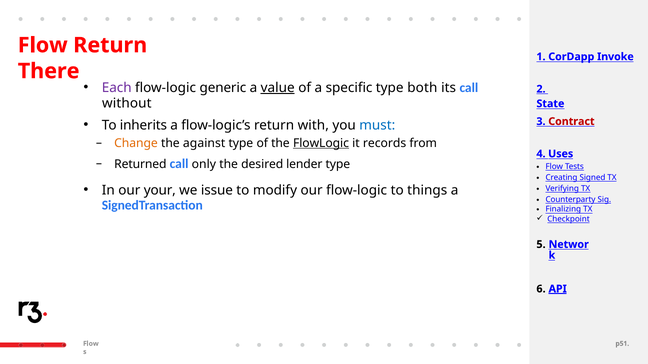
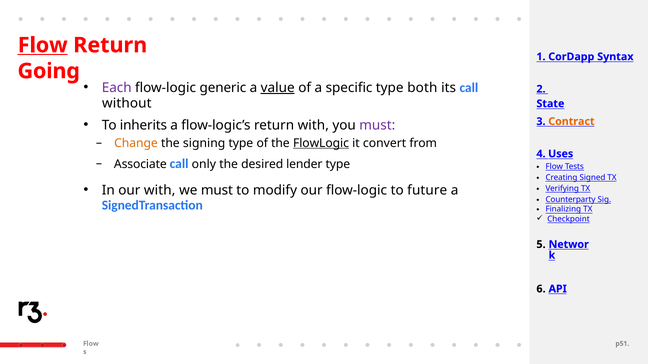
Flow at (43, 45) underline: none -> present
Invoke: Invoke -> Syntax
There: There -> Going
must at (377, 125) colour: blue -> purple
Contract colour: red -> orange
against: against -> signing
records: records -> convert
Returned: Returned -> Associate
our your: your -> with
we issue: issue -> must
things: things -> future
API underline: present -> none
